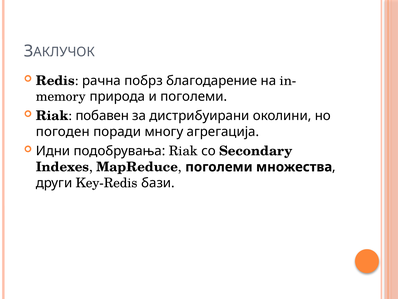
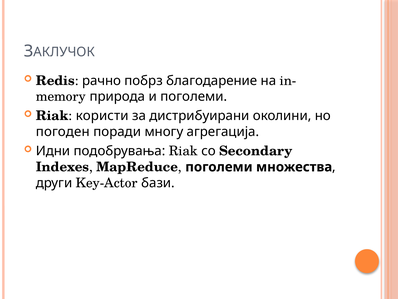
рачна: рачна -> рачно
побавен: побавен -> користи
Key-Redis: Key-Redis -> Key-Actor
